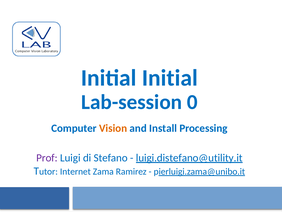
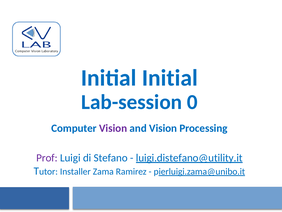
Vision at (113, 128) colour: orange -> purple
and Install: Install -> Vision
Internet: Internet -> Installer
